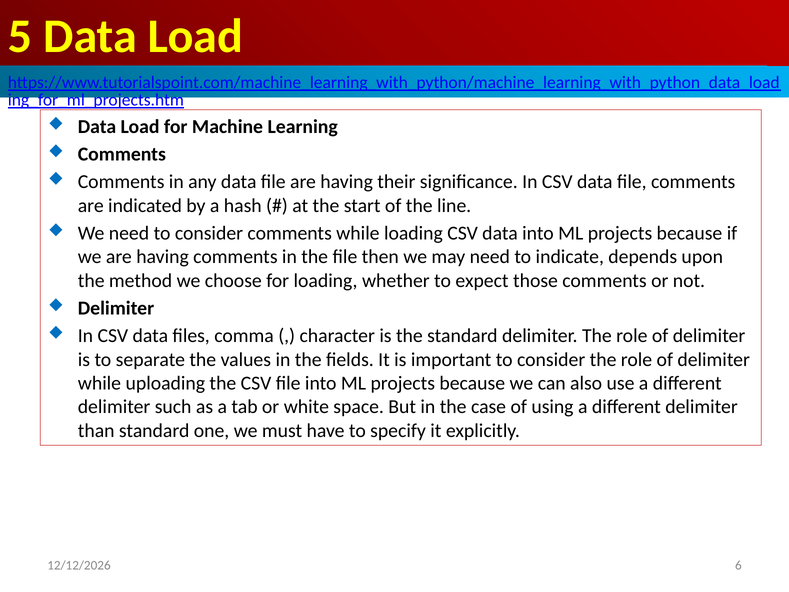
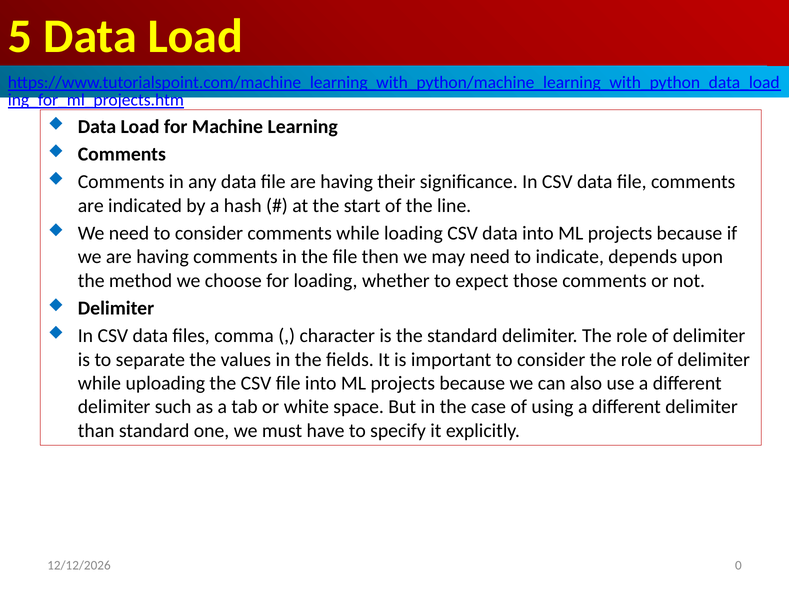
6: 6 -> 0
